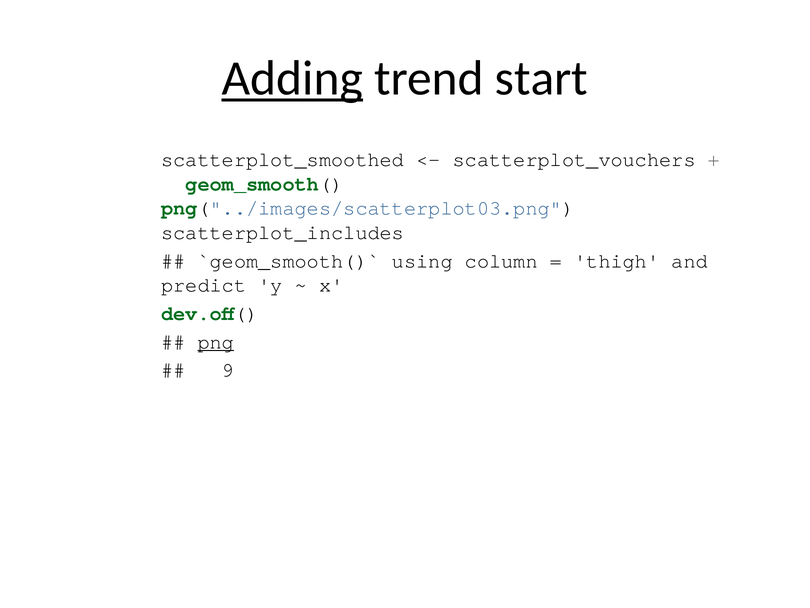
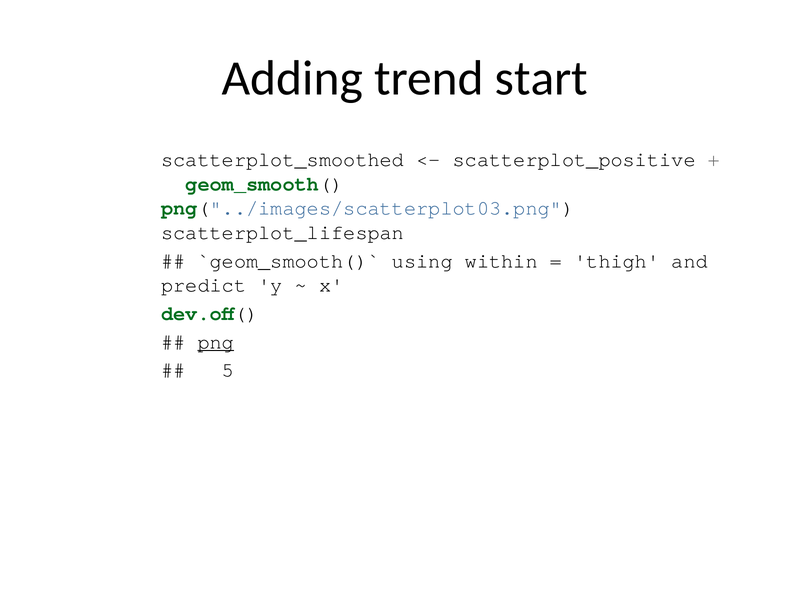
Adding underline: present -> none
scatterplot_vouchers: scatterplot_vouchers -> scatterplot_positive
scatterplot_includes: scatterplot_includes -> scatterplot_lifespan
column: column -> within
9: 9 -> 5
